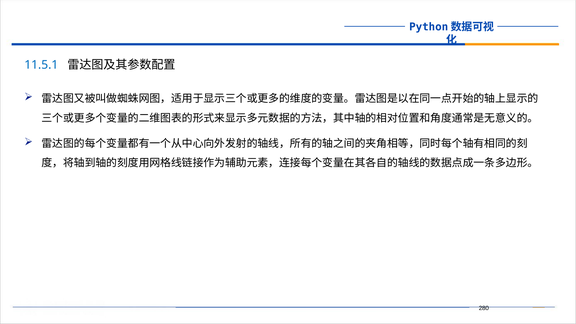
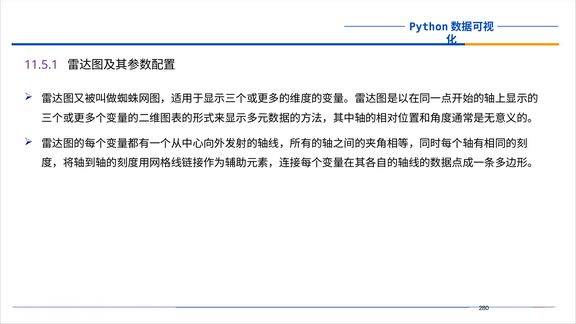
11.5.1 colour: blue -> purple
